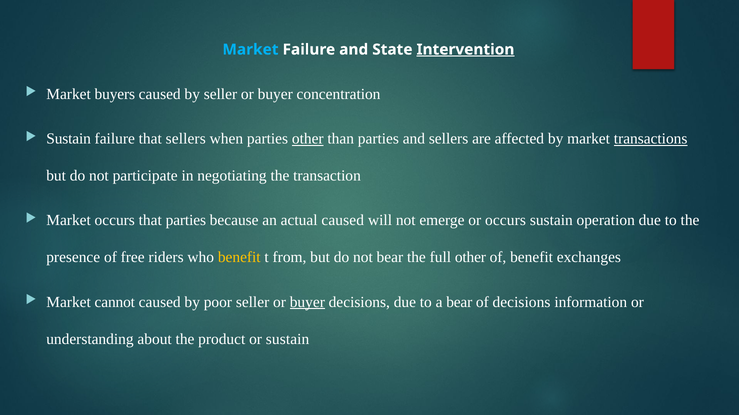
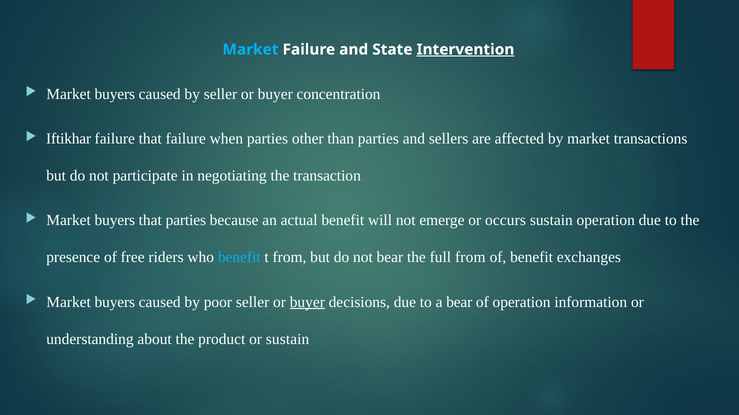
Sustain at (69, 139): Sustain -> Iftikhar
that sellers: sellers -> failure
other at (308, 139) underline: present -> none
transactions underline: present -> none
occurs at (115, 221): occurs -> buyers
actual caused: caused -> benefit
benefit at (239, 258) colour: yellow -> light blue
full other: other -> from
cannot at (115, 302): cannot -> buyers
of decisions: decisions -> operation
